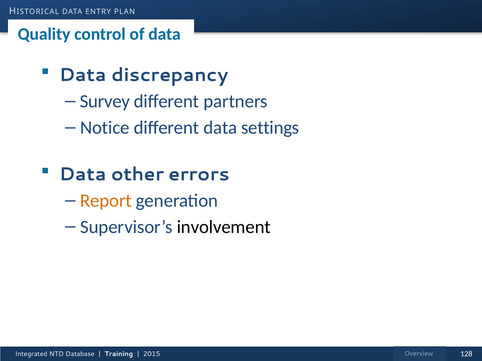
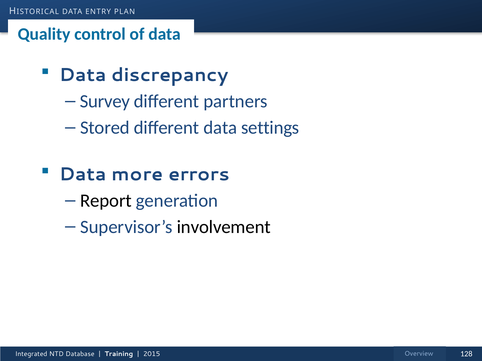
Notice: Notice -> Stored
other: other -> more
Report colour: orange -> black
